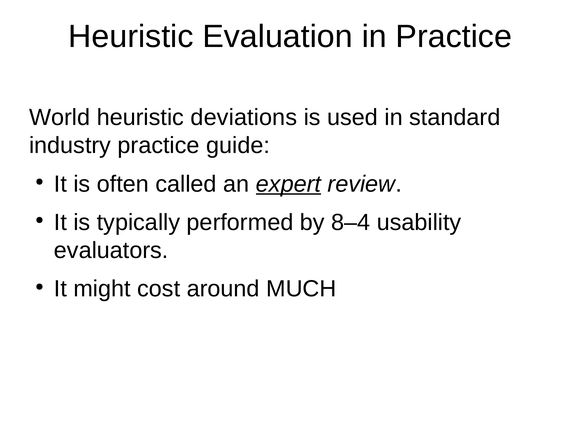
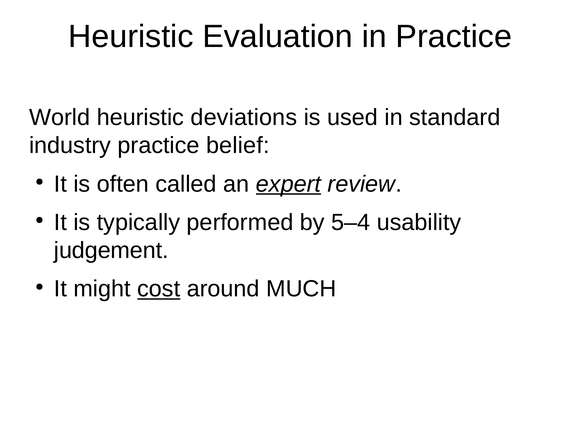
guide: guide -> belief
8–4: 8–4 -> 5–4
evaluators: evaluators -> judgement
cost underline: none -> present
